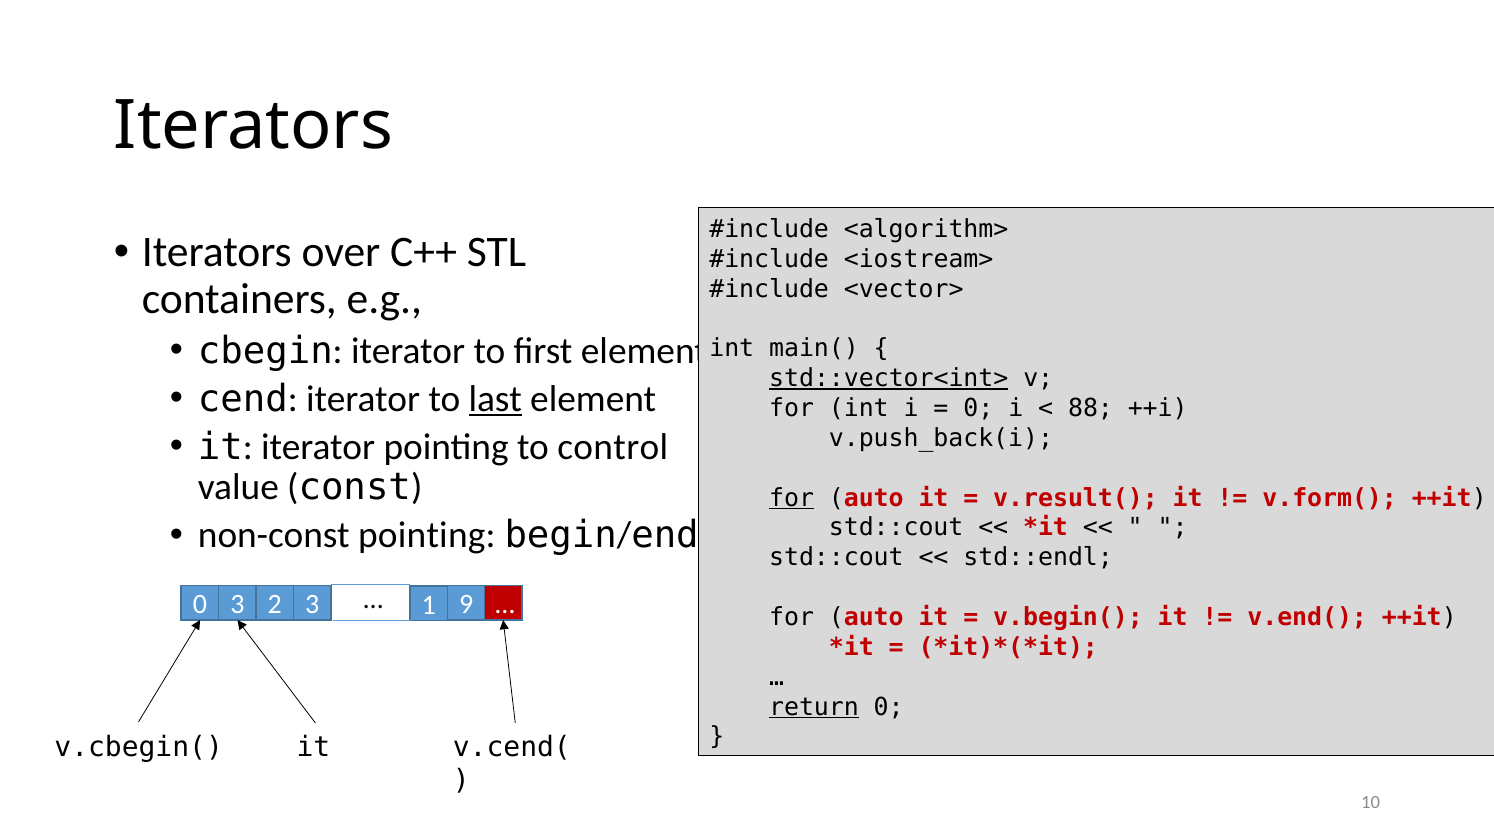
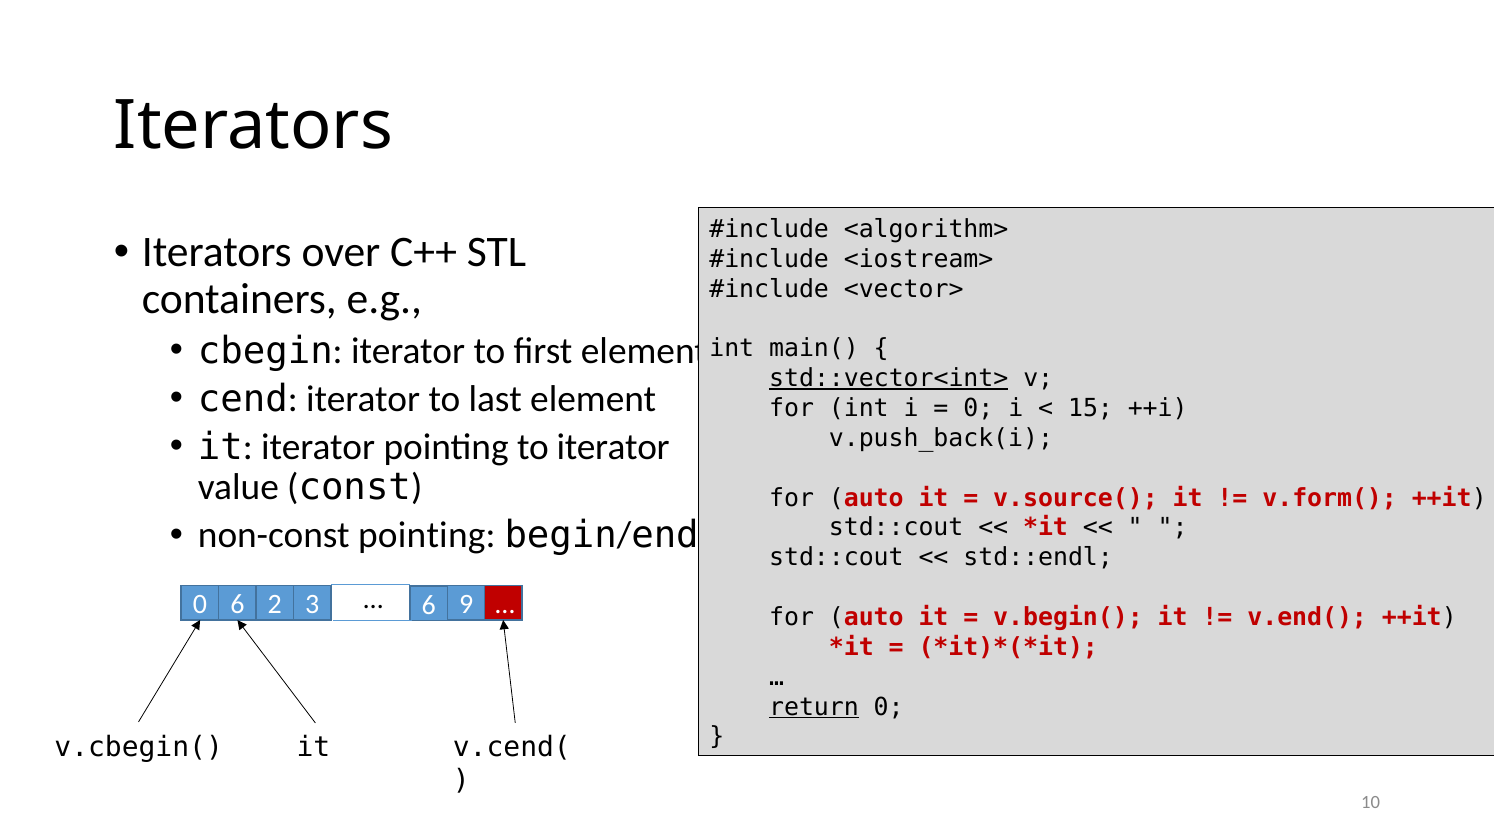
last underline: present -> none
88: 88 -> 15
to control: control -> iterator
for at (792, 498) underline: present -> none
v.result(: v.result( -> v.source(
0 3: 3 -> 6
3 1: 1 -> 6
